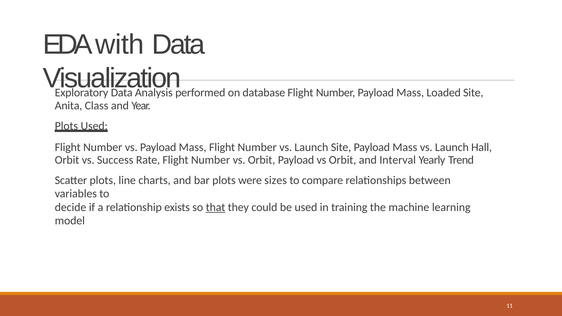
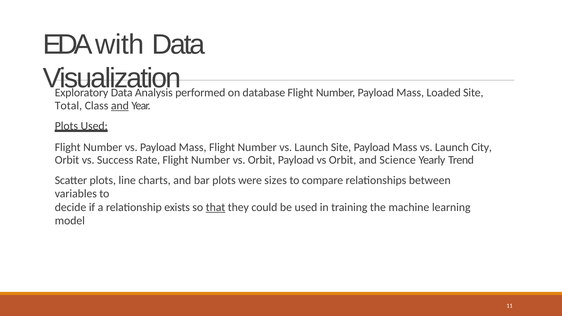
Anita: Anita -> Total
and at (120, 106) underline: none -> present
Hall: Hall -> City
Interval: Interval -> Science
